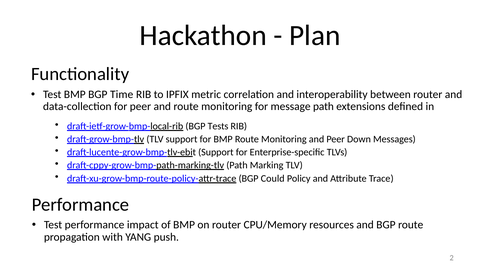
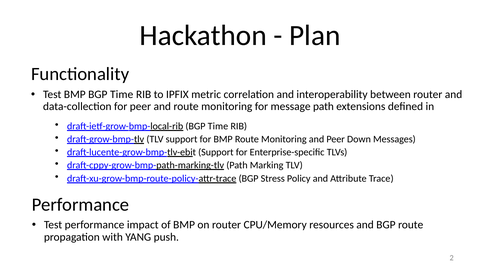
draft-ietf-grow-bmp-local-rib BGP Tests: Tests -> Time
Could: Could -> Stress
